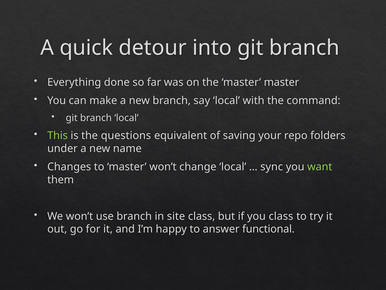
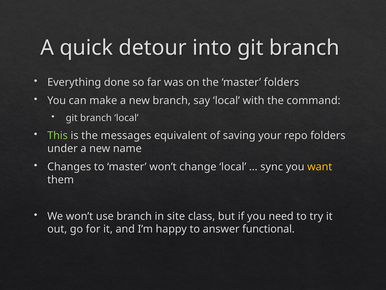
master master: master -> folders
questions: questions -> messages
want colour: light green -> yellow
you class: class -> need
